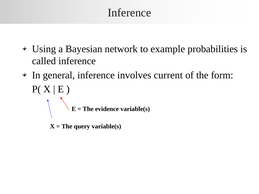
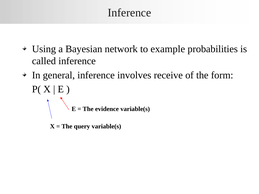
current: current -> receive
